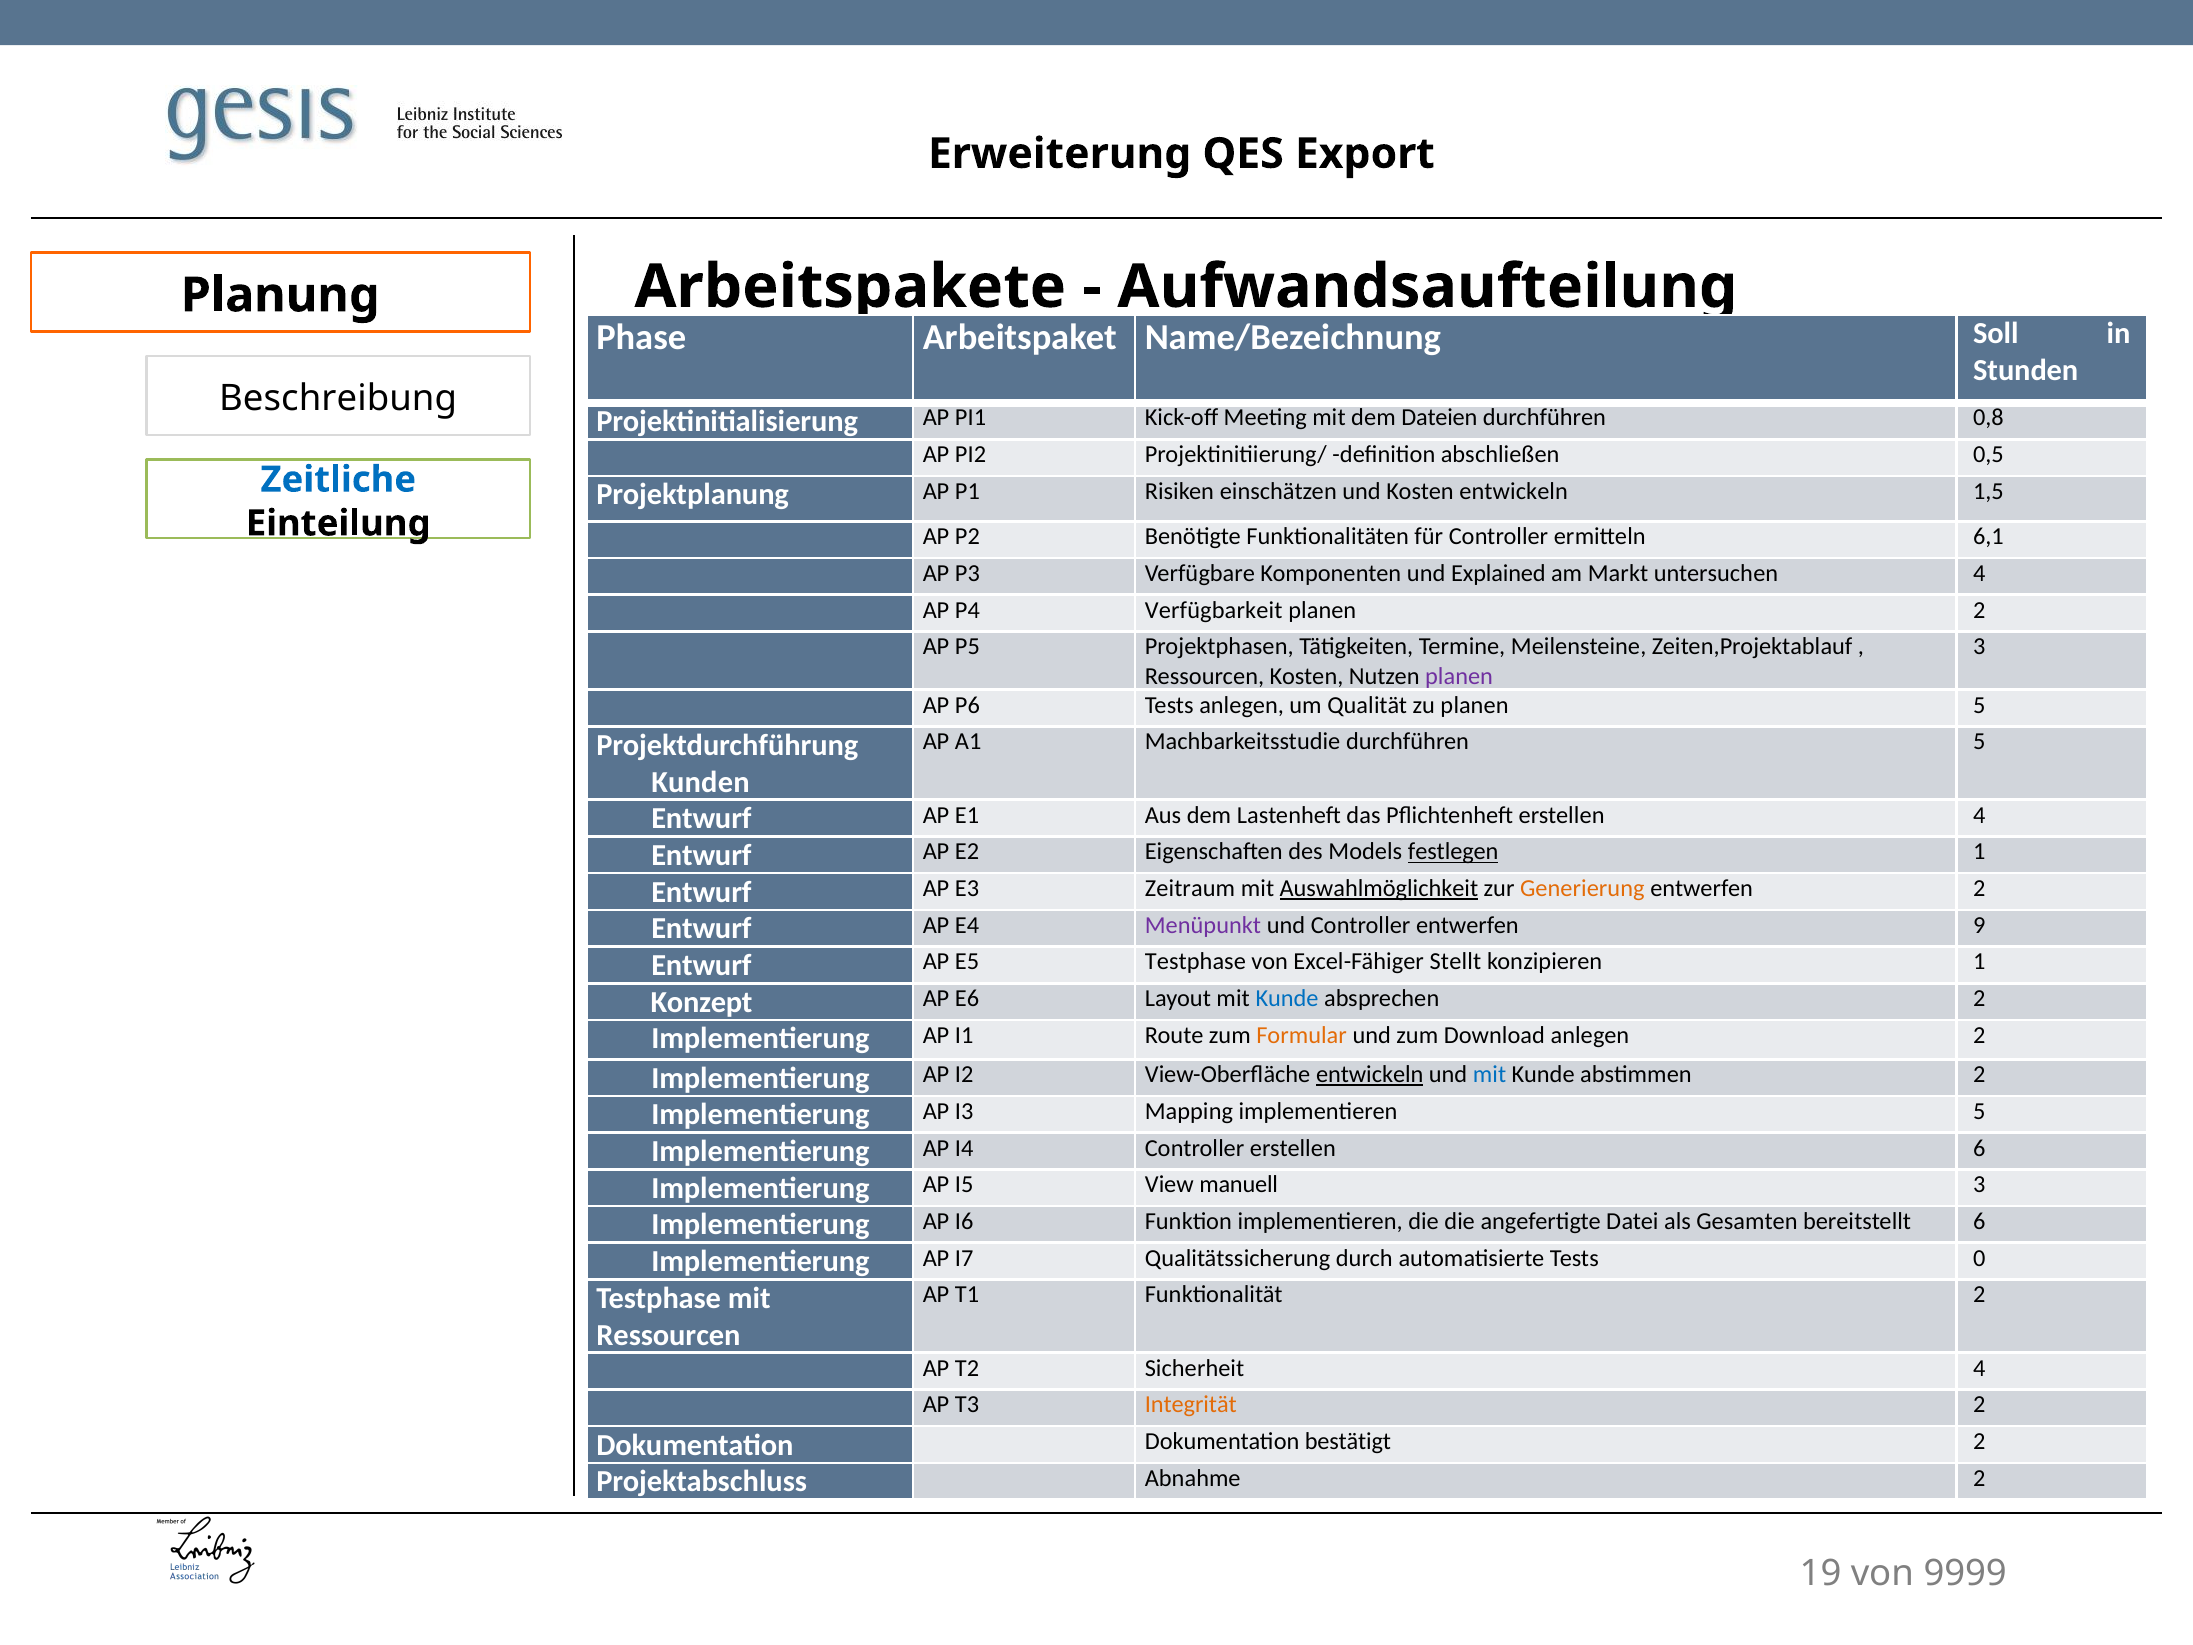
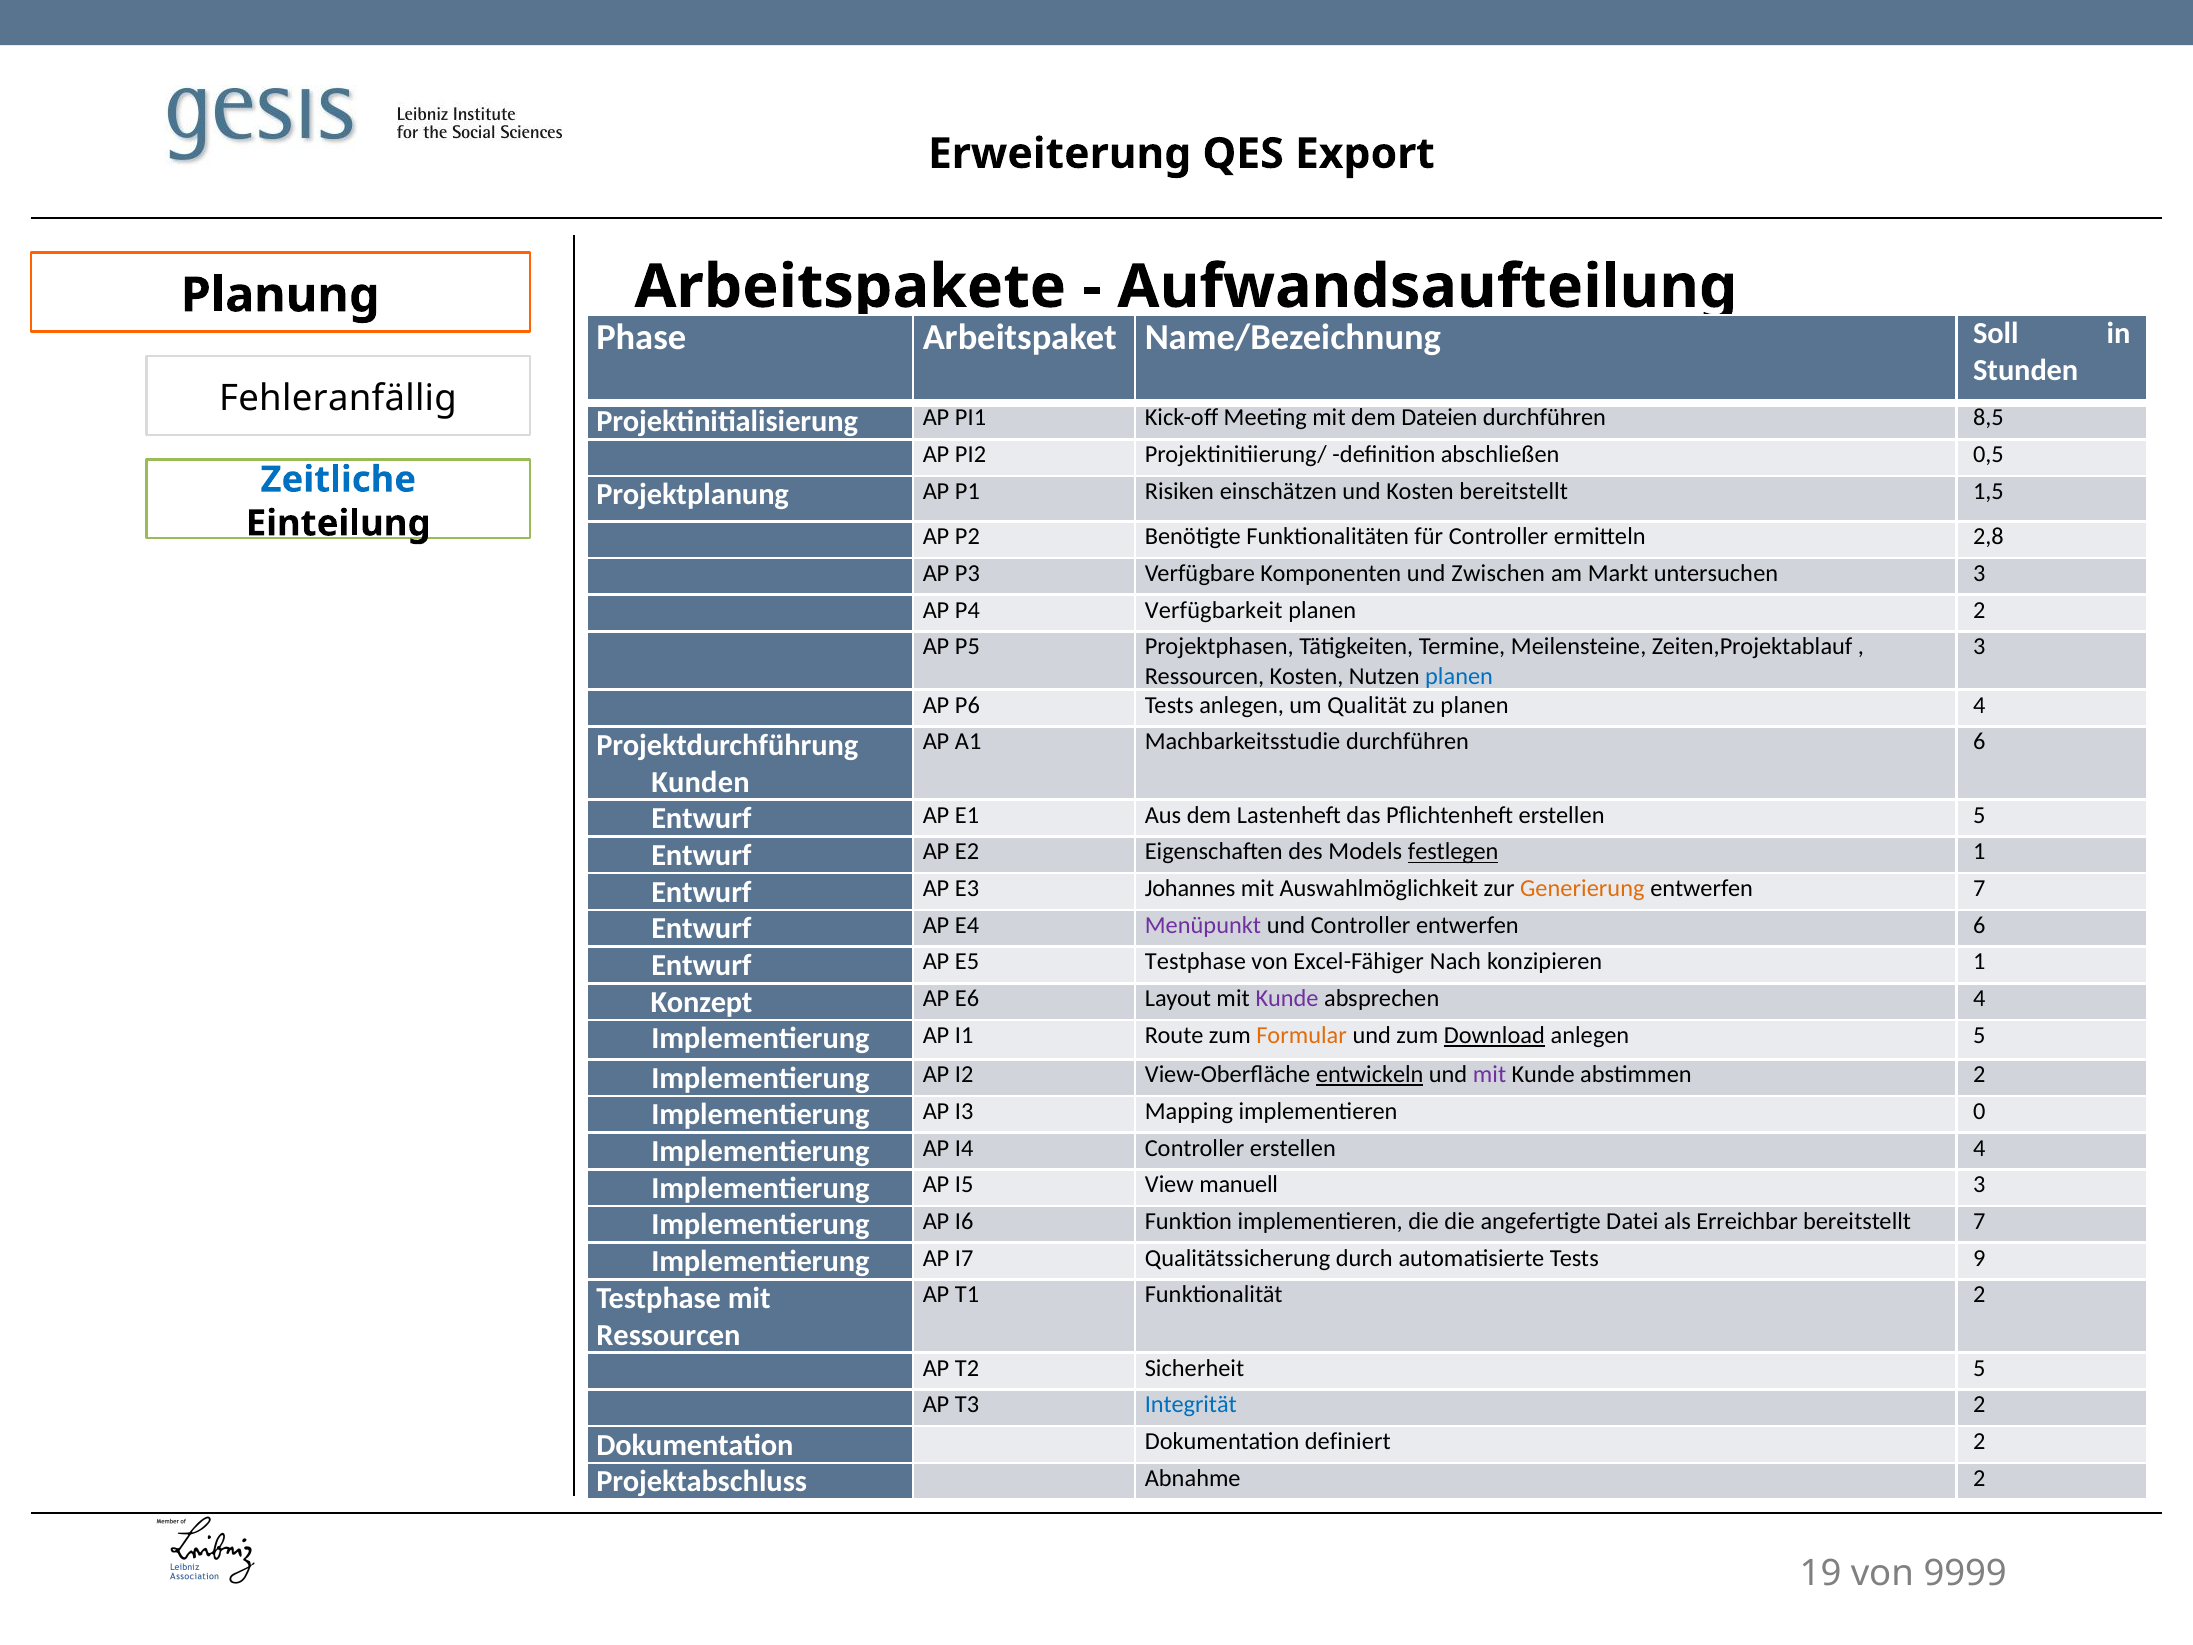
Beschreibung: Beschreibung -> Fehleranfällig
0,8: 0,8 -> 8,5
Kosten entwickeln: entwickeln -> bereitstellt
6,1: 6,1 -> 2,8
Explained: Explained -> Zwischen
untersuchen 4: 4 -> 3
planen at (1459, 677) colour: purple -> blue
planen 5: 5 -> 4
durchführen 5: 5 -> 6
erstellen 4: 4 -> 5
Zeitraum: Zeitraum -> Johannes
Auswahlmöglichkeit underline: present -> none
entwerfen 2: 2 -> 7
entwerfen 9: 9 -> 6
Stellt: Stellt -> Nach
Kunde at (1287, 999) colour: blue -> purple
absprechen 2: 2 -> 4
Download underline: none -> present
anlegen 2: 2 -> 5
mit at (1490, 1074) colour: blue -> purple
implementieren 5: 5 -> 0
erstellen 6: 6 -> 4
Gesamten: Gesamten -> Erreichbar
bereitstellt 6: 6 -> 7
0: 0 -> 9
Sicherheit 4: 4 -> 5
Integrität colour: orange -> blue
bestätigt: bestätigt -> definiert
